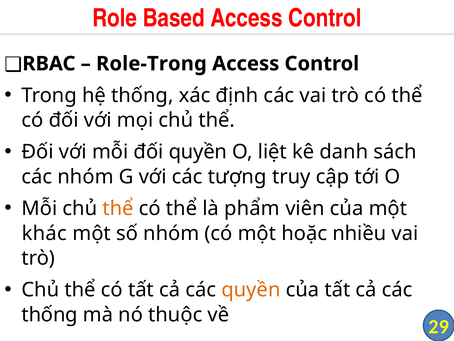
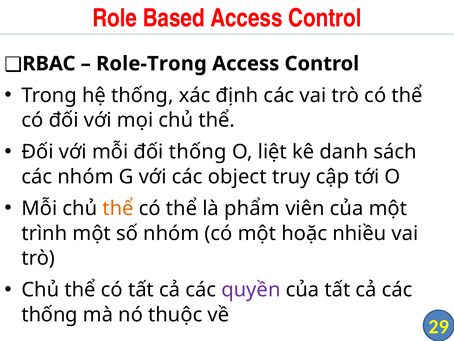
đối quyền: quyền -> thống
tượng: tượng -> object
khác: khác -> trình
quyền at (251, 290) colour: orange -> purple
